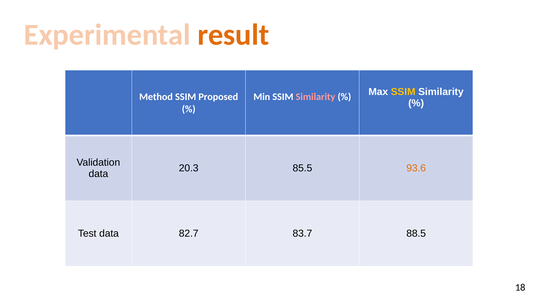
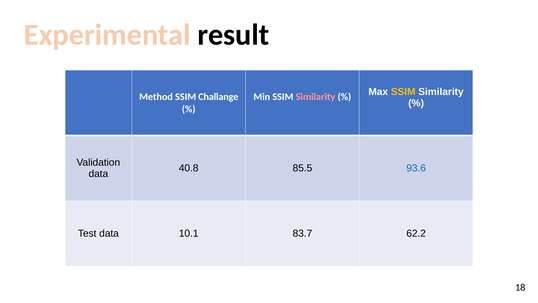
result colour: orange -> black
Proposed: Proposed -> Challange
20.3: 20.3 -> 40.8
93.6 colour: orange -> blue
82.7: 82.7 -> 10.1
88.5: 88.5 -> 62.2
